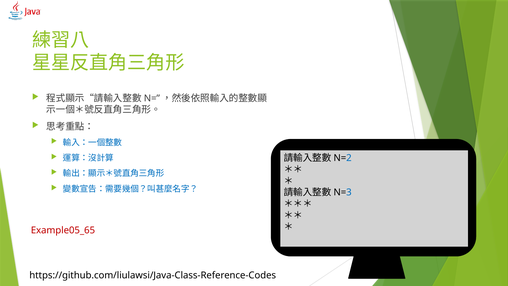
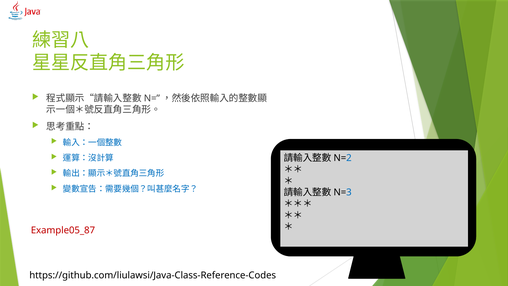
Example05_65: Example05_65 -> Example05_87
